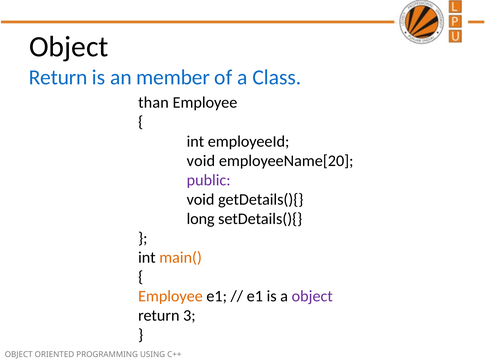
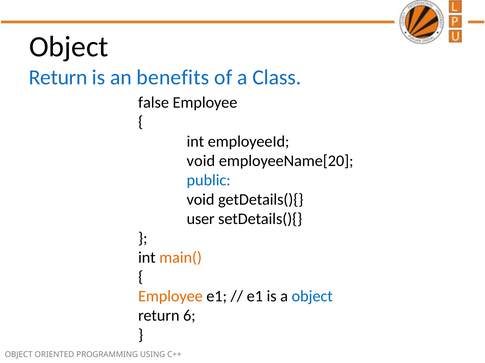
member: member -> benefits
than: than -> false
public colour: purple -> blue
long: long -> user
object at (312, 297) colour: purple -> blue
3: 3 -> 6
